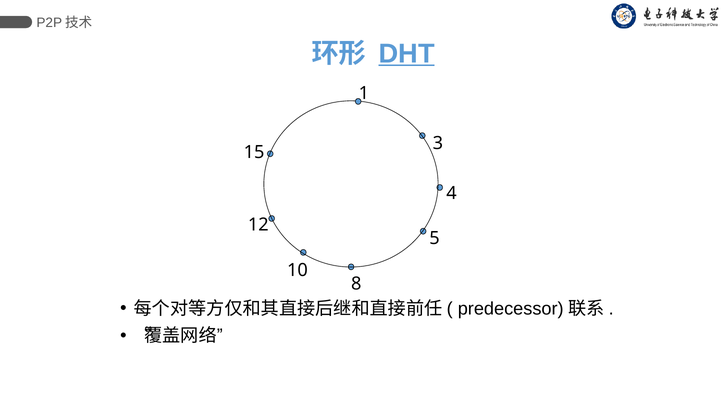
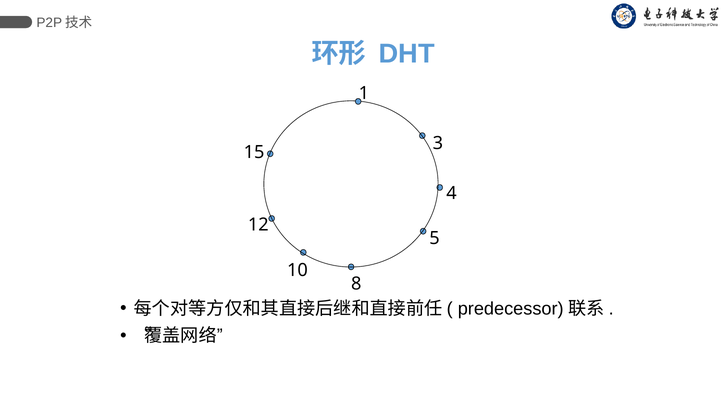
DHT underline: present -> none
